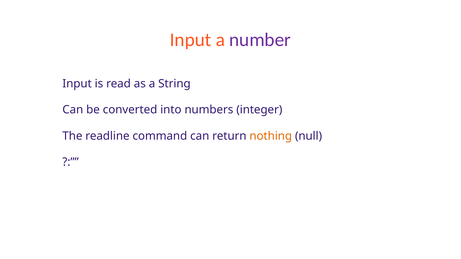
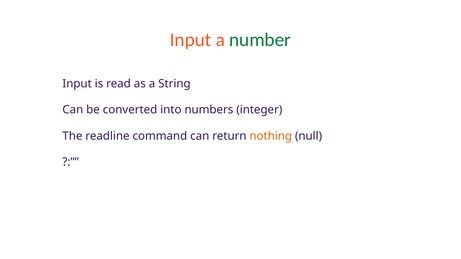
number colour: purple -> green
